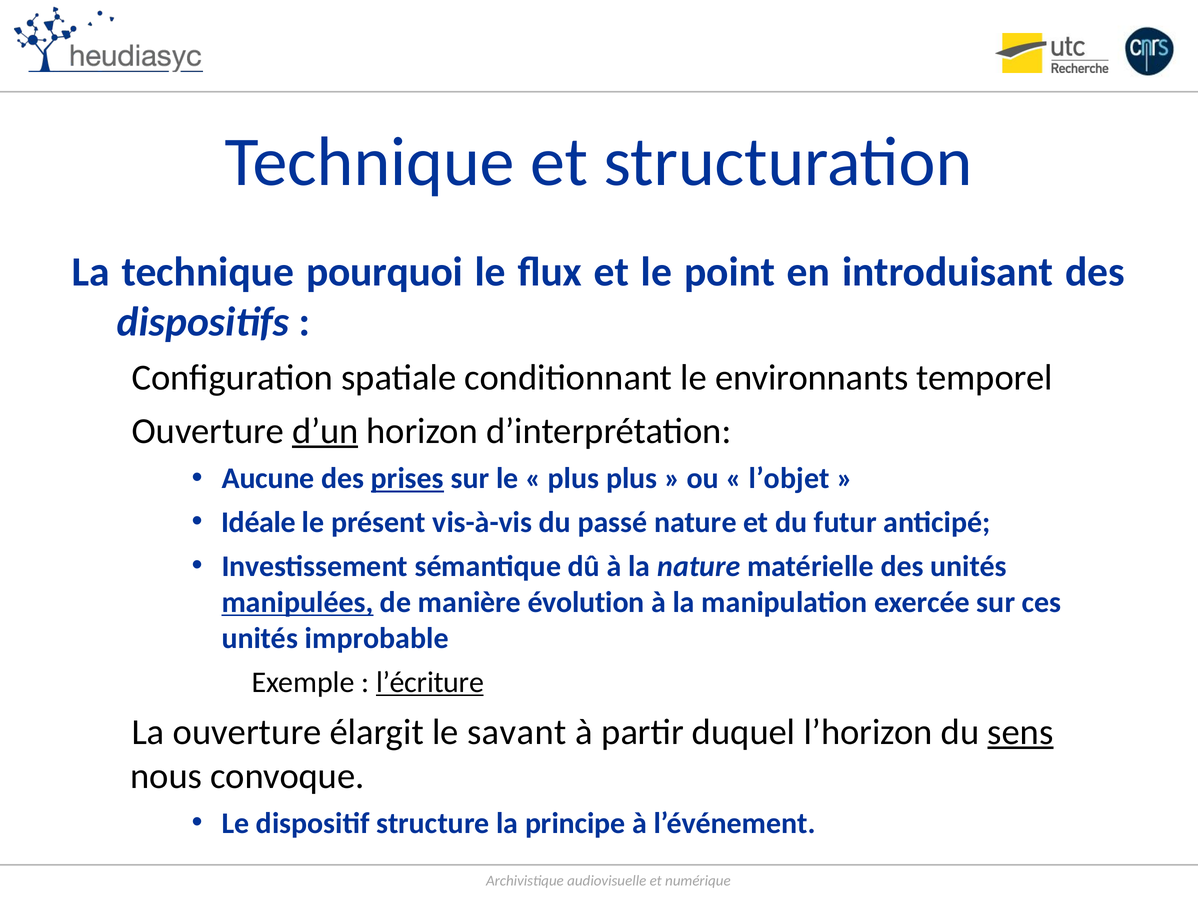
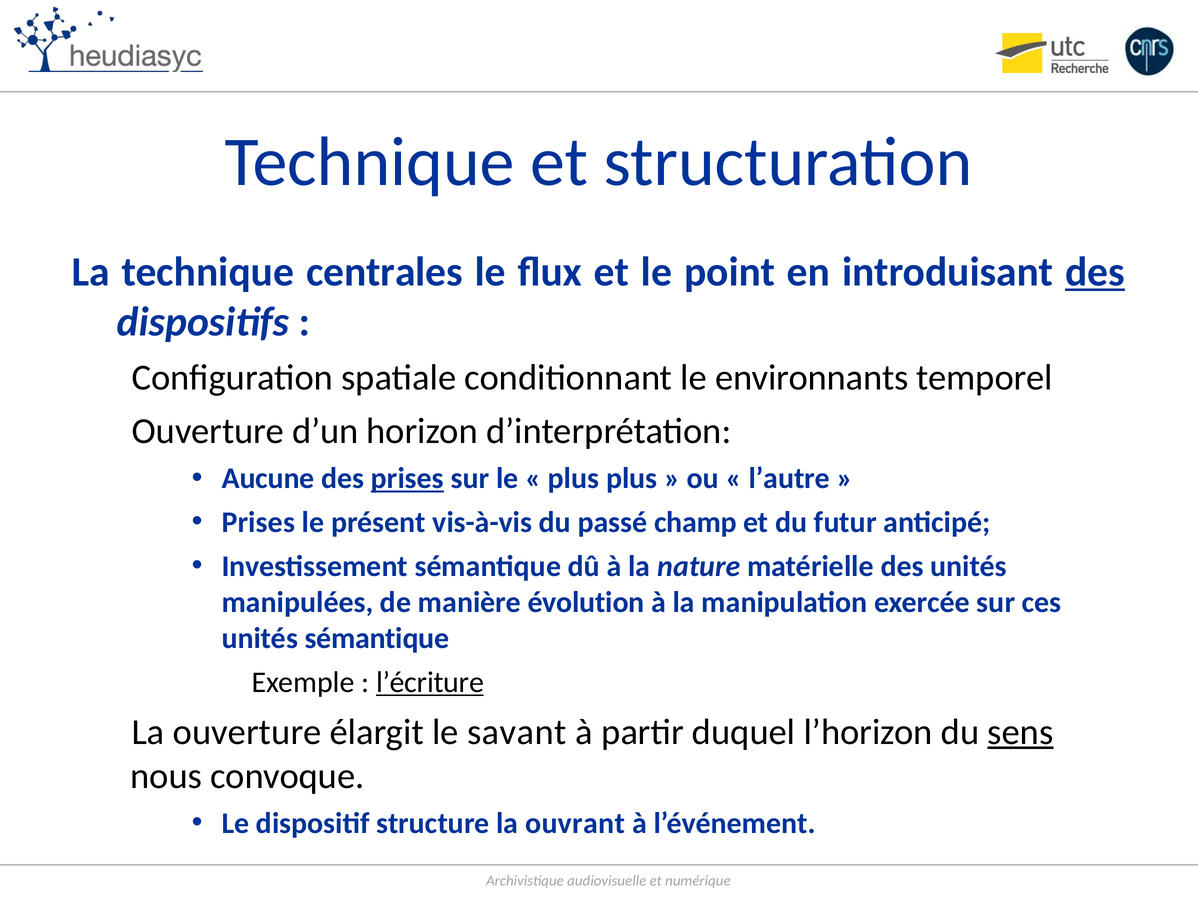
pourquoi: pourquoi -> centrales
des at (1095, 272) underline: none -> present
d’un underline: present -> none
l’objet: l’objet -> l’autre
Idéale at (259, 522): Idéale -> Prises
passé nature: nature -> champ
manipulées underline: present -> none
unités improbable: improbable -> sémantique
principe: principe -> ouvrant
